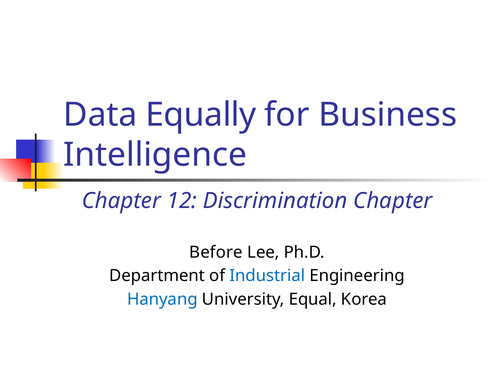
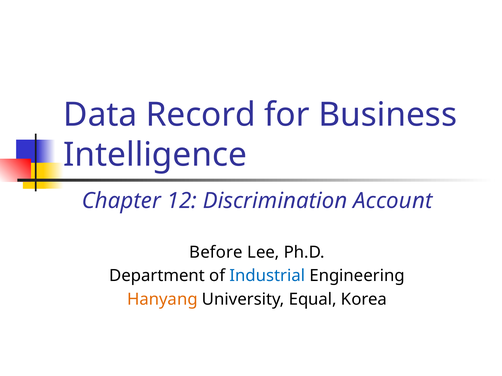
Equally: Equally -> Record
Discrimination Chapter: Chapter -> Account
Hanyang colour: blue -> orange
